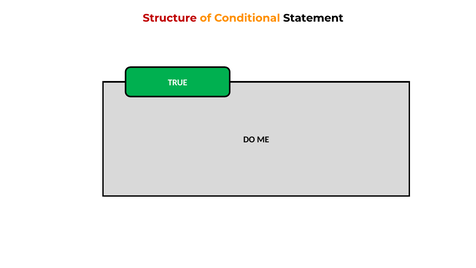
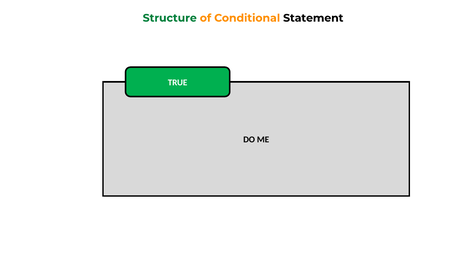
Structure colour: red -> green
